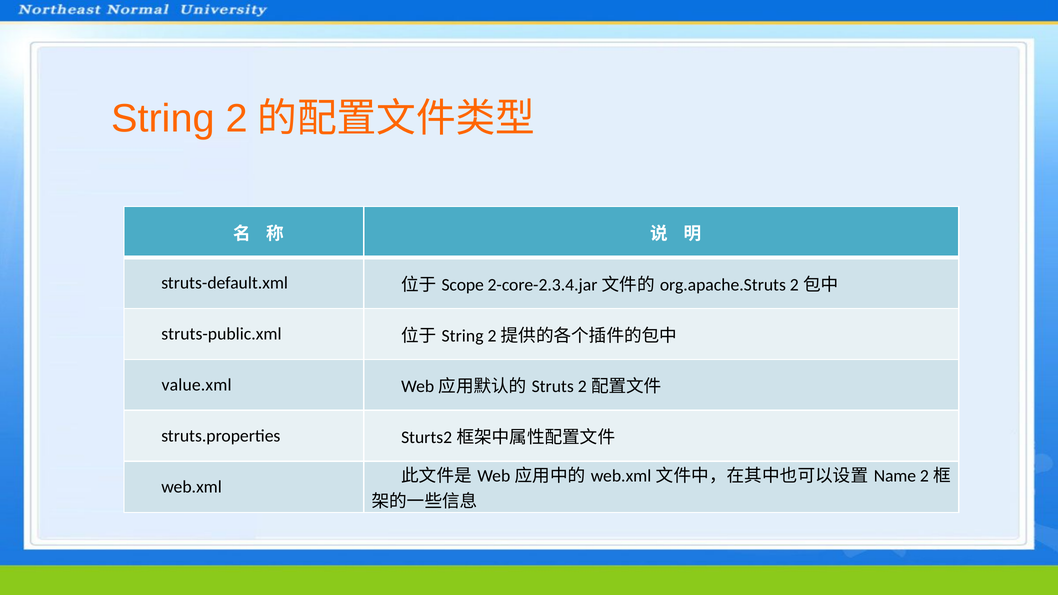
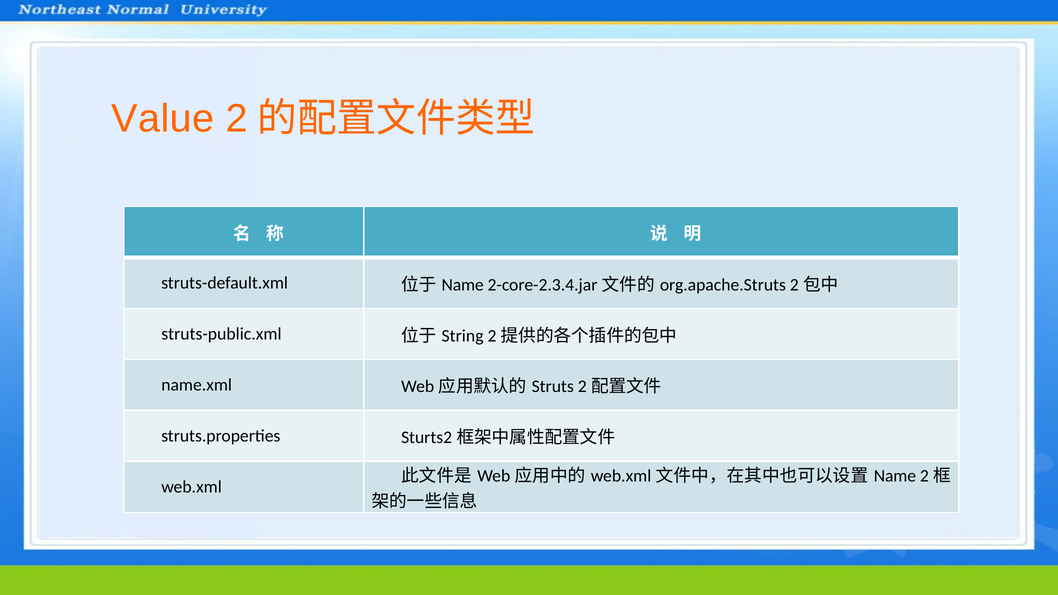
String at (163, 118): String -> Value
Scope at (463, 285): Scope -> Name
value.xml: value.xml -> name.xml
